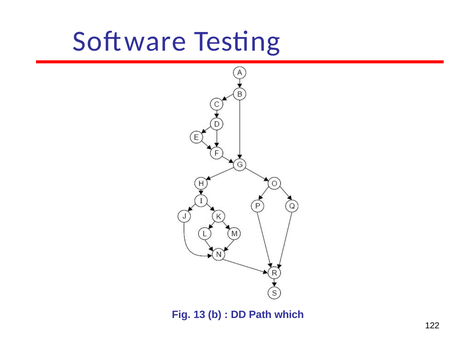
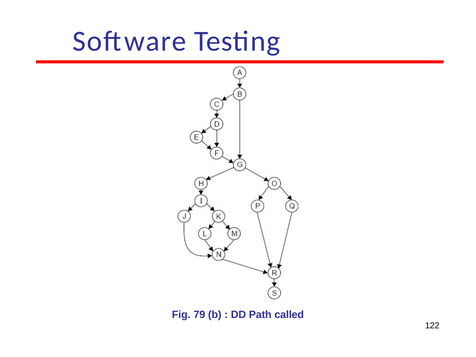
13: 13 -> 79
which: which -> called
